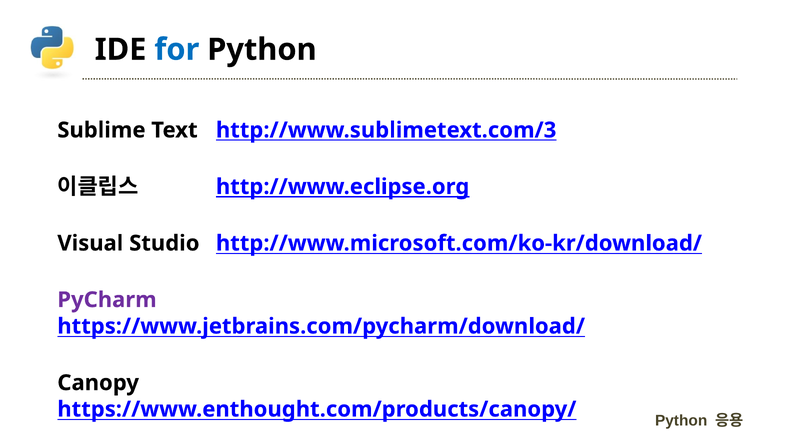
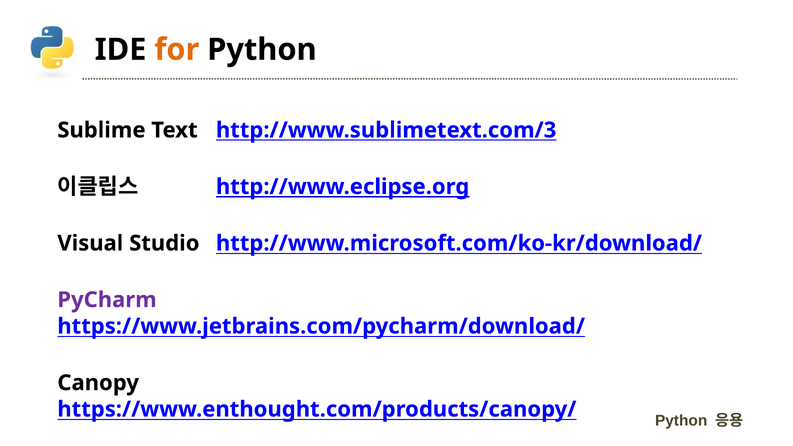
for colour: blue -> orange
